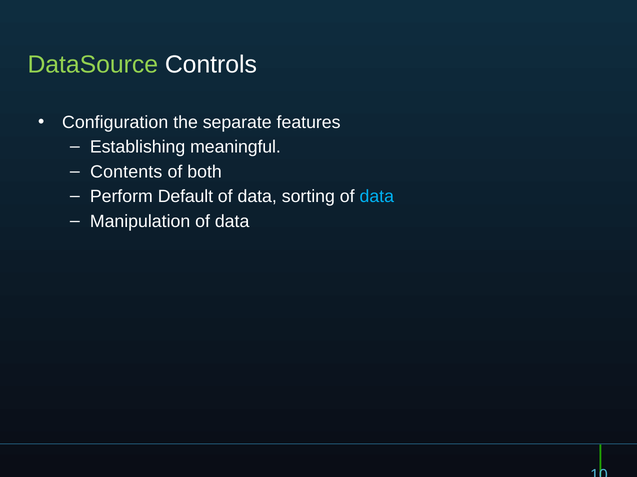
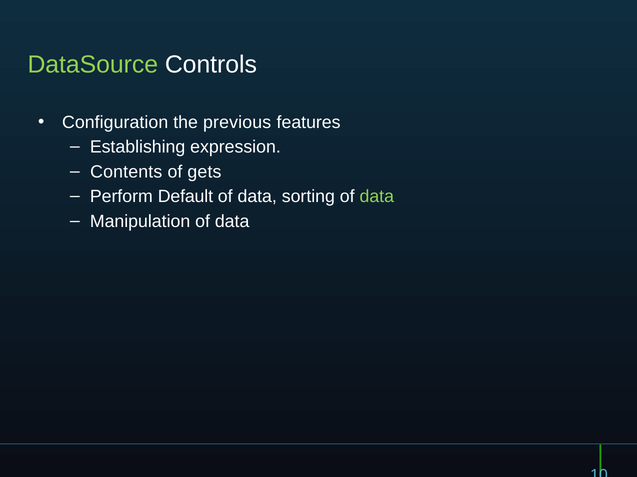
separate: separate -> previous
meaningful: meaningful -> expression
both: both -> gets
data at (377, 197) colour: light blue -> light green
